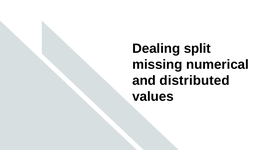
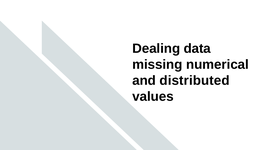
split: split -> data
